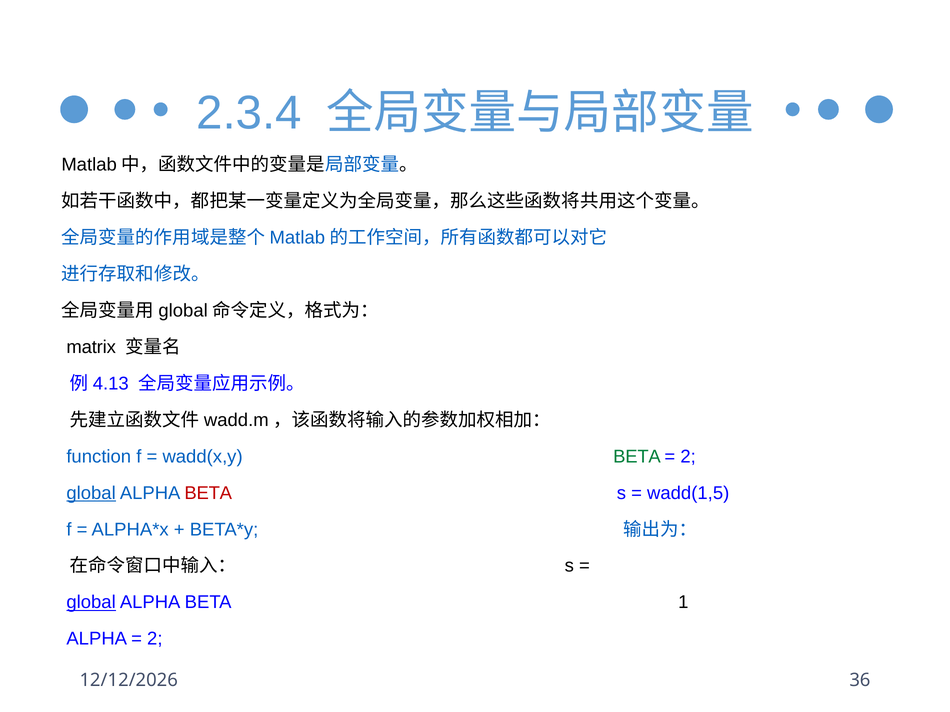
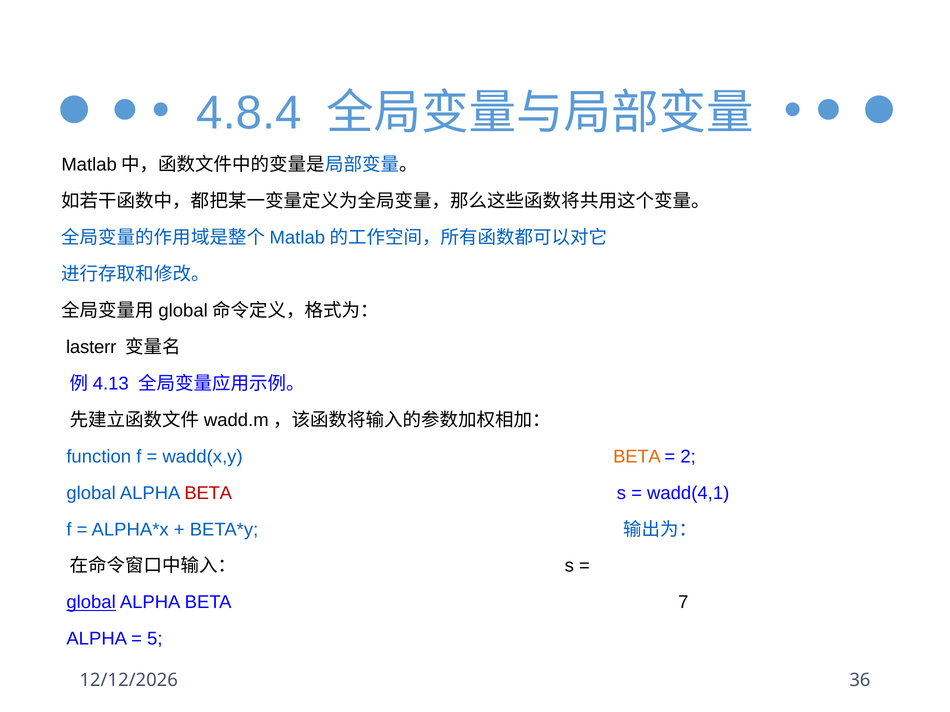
2.3.4: 2.3.4 -> 4.8.4
matrix: matrix -> lasterr
BETA at (637, 457) colour: green -> orange
global at (91, 493) underline: present -> none
wadd(1,5: wadd(1,5 -> wadd(4,1
1: 1 -> 7
2 at (155, 639): 2 -> 5
